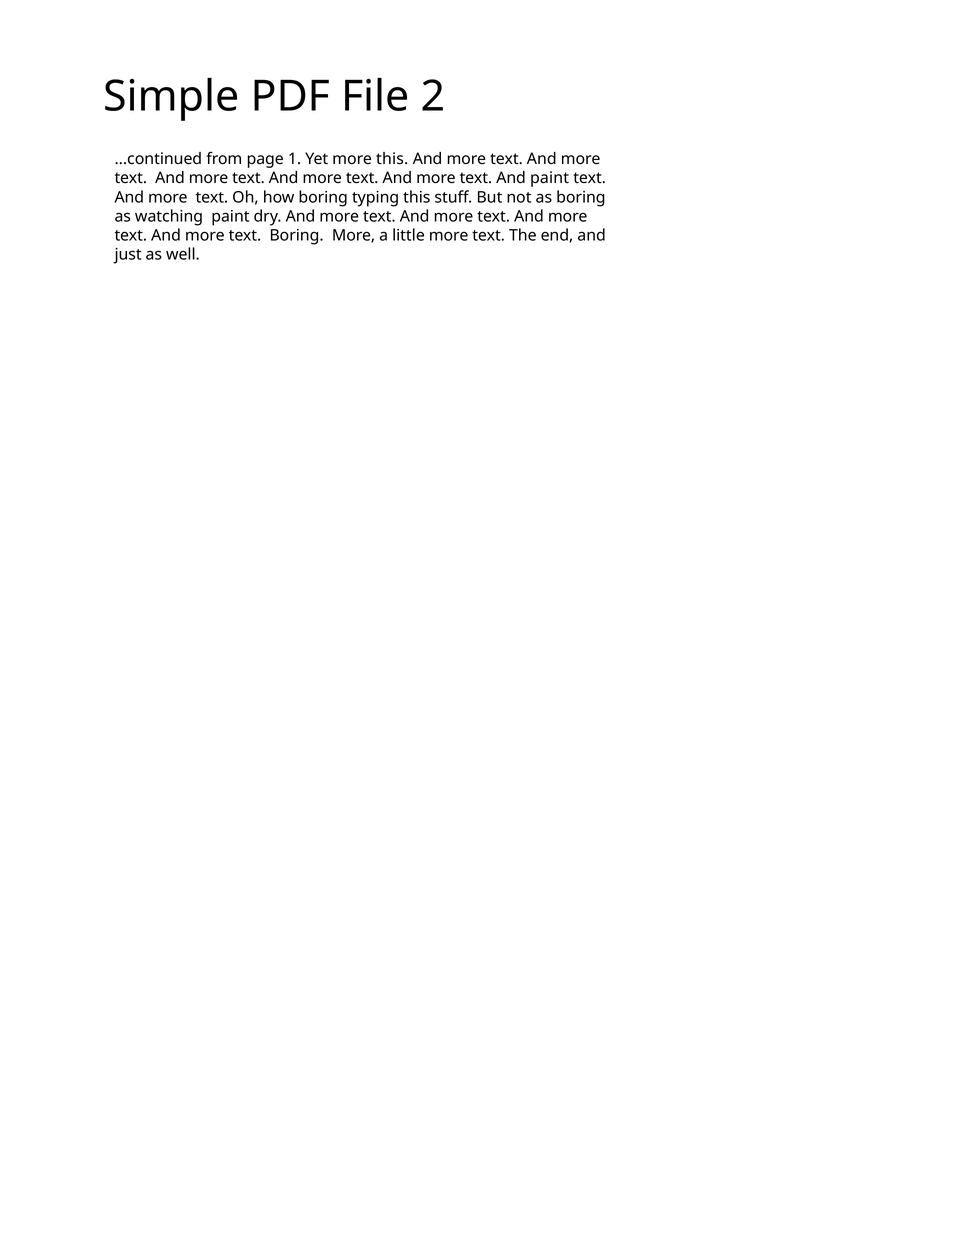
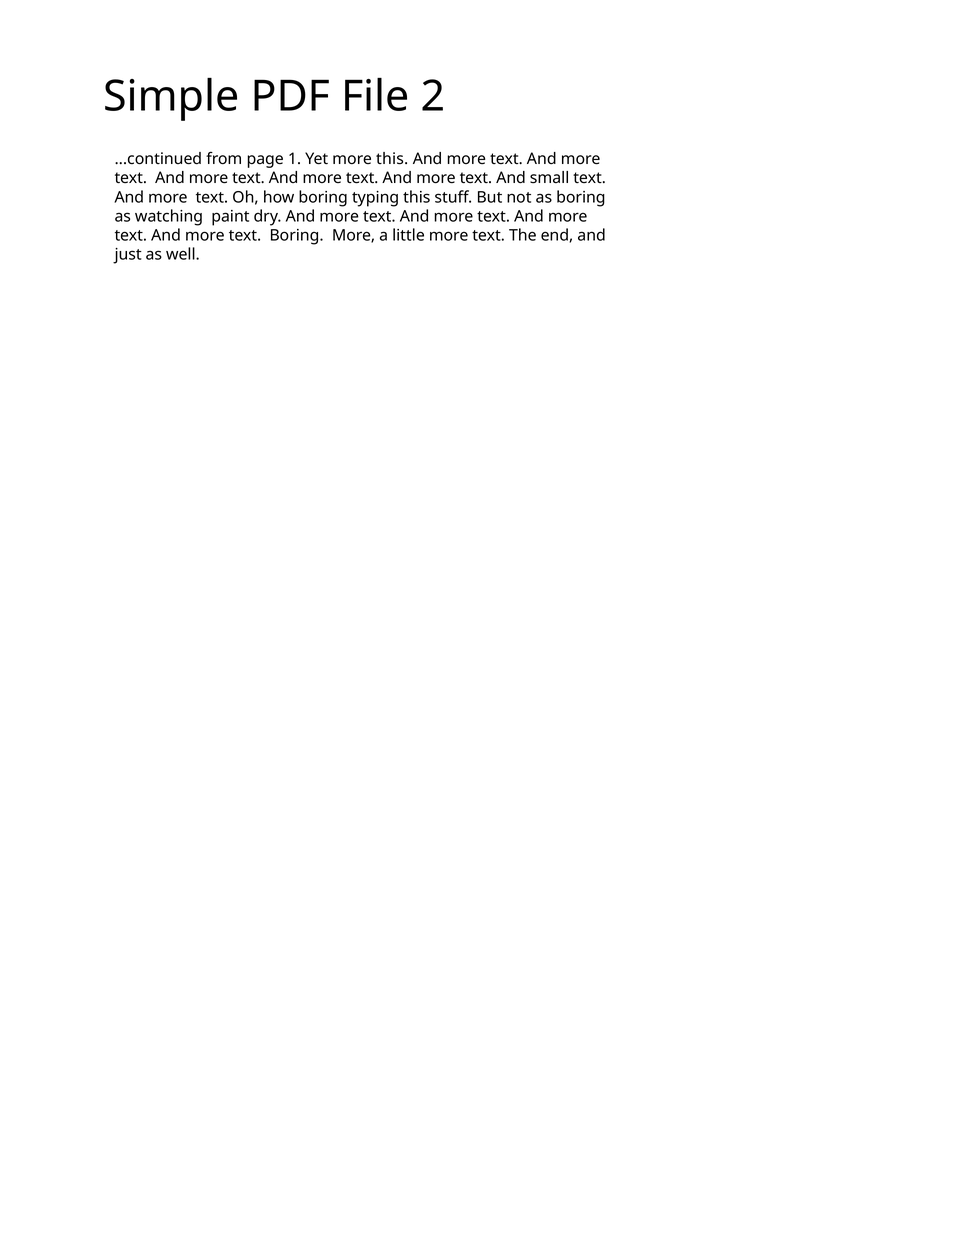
And paint: paint -> small
